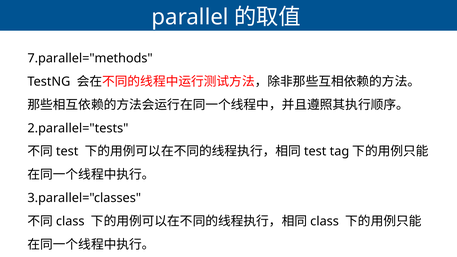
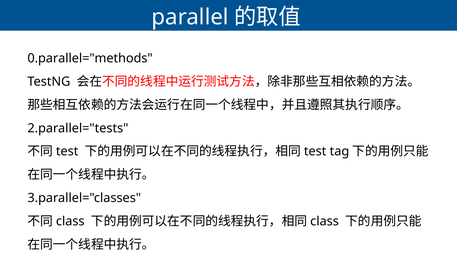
7.parallel="methods: 7.parallel="methods -> 0.parallel="methods
